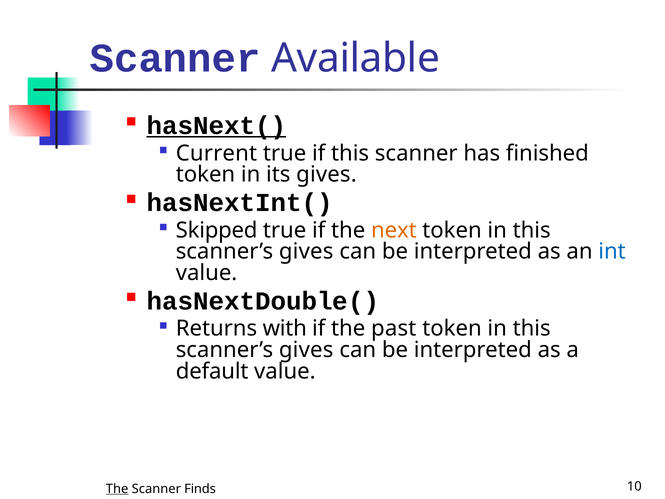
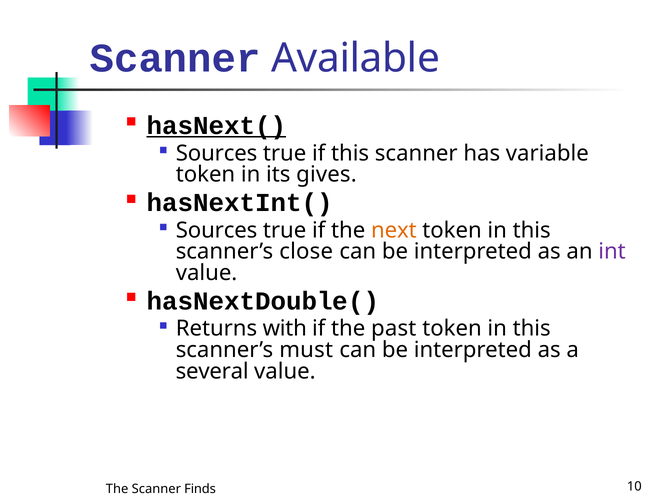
Current at (216, 153): Current -> Sources
finished: finished -> variable
Skipped at (217, 230): Skipped -> Sources
gives at (306, 251): gives -> close
int colour: blue -> purple
gives at (306, 350): gives -> must
default: default -> several
The at (117, 489) underline: present -> none
